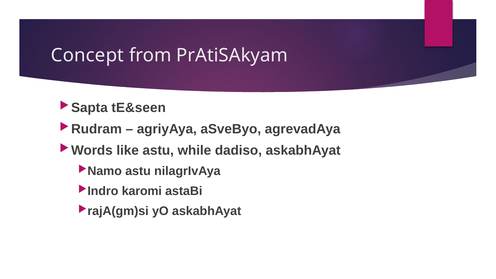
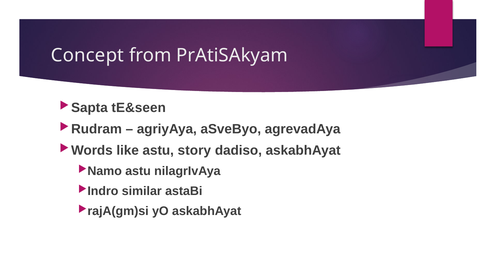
while: while -> story
karomi: karomi -> similar
